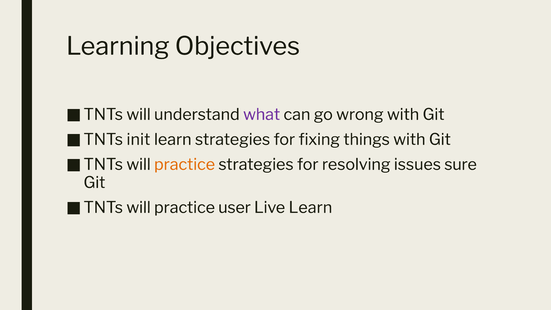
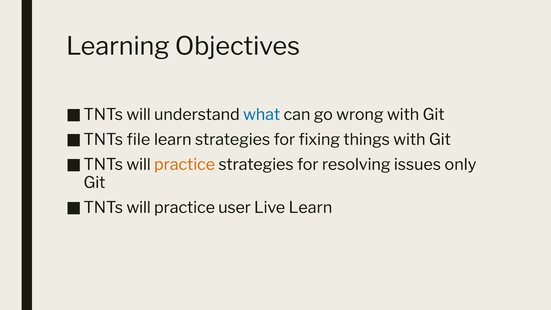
what colour: purple -> blue
init: init -> file
sure: sure -> only
